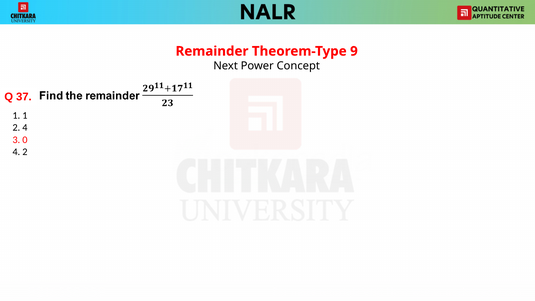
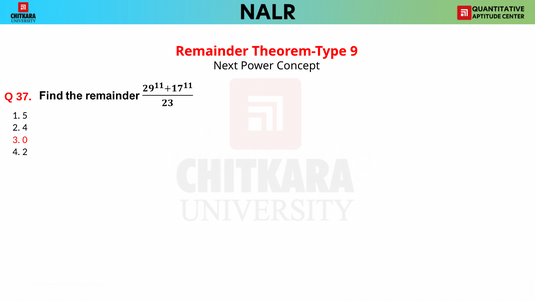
1 1: 1 -> 5
